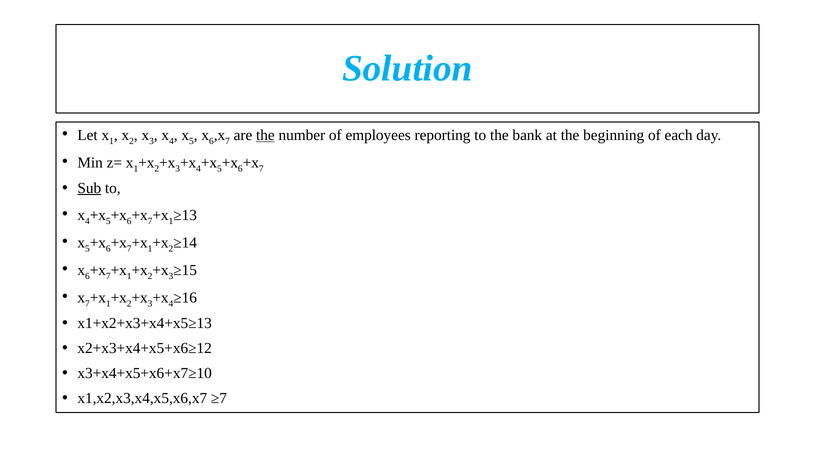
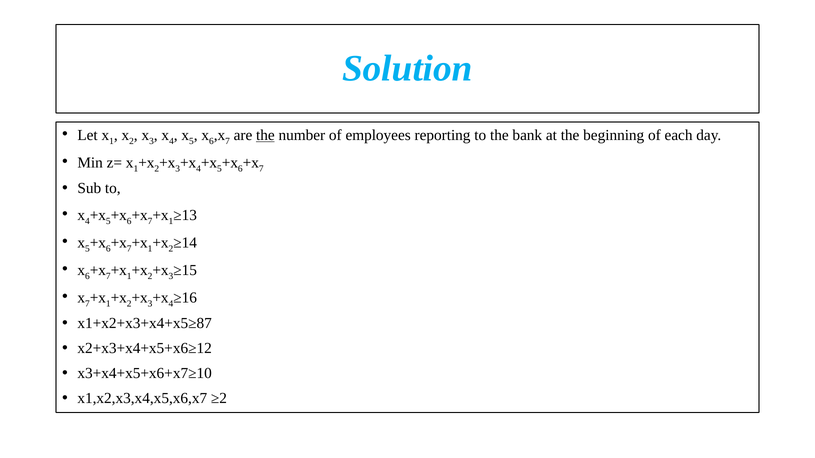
Sub underline: present -> none
x1+x2+x3+x4+x5≥13: x1+x2+x3+x4+x5≥13 -> x1+x2+x3+x4+x5≥87
≥7: ≥7 -> ≥2
